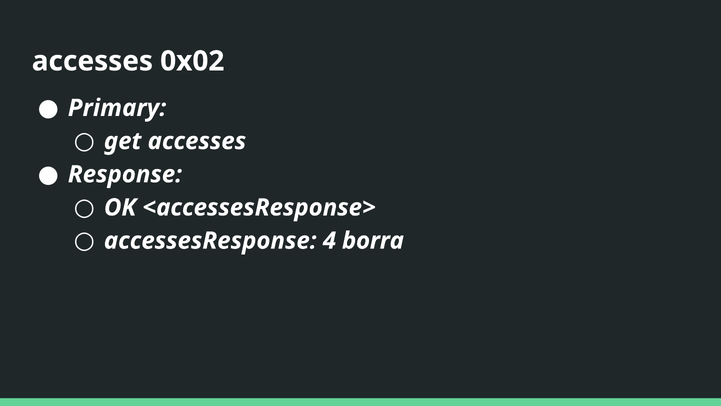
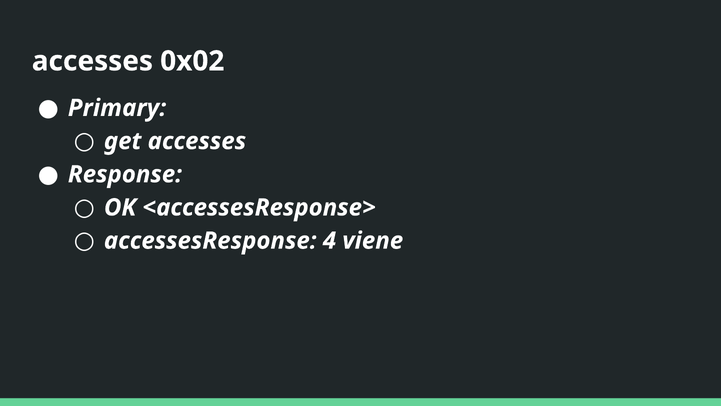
borra: borra -> viene
